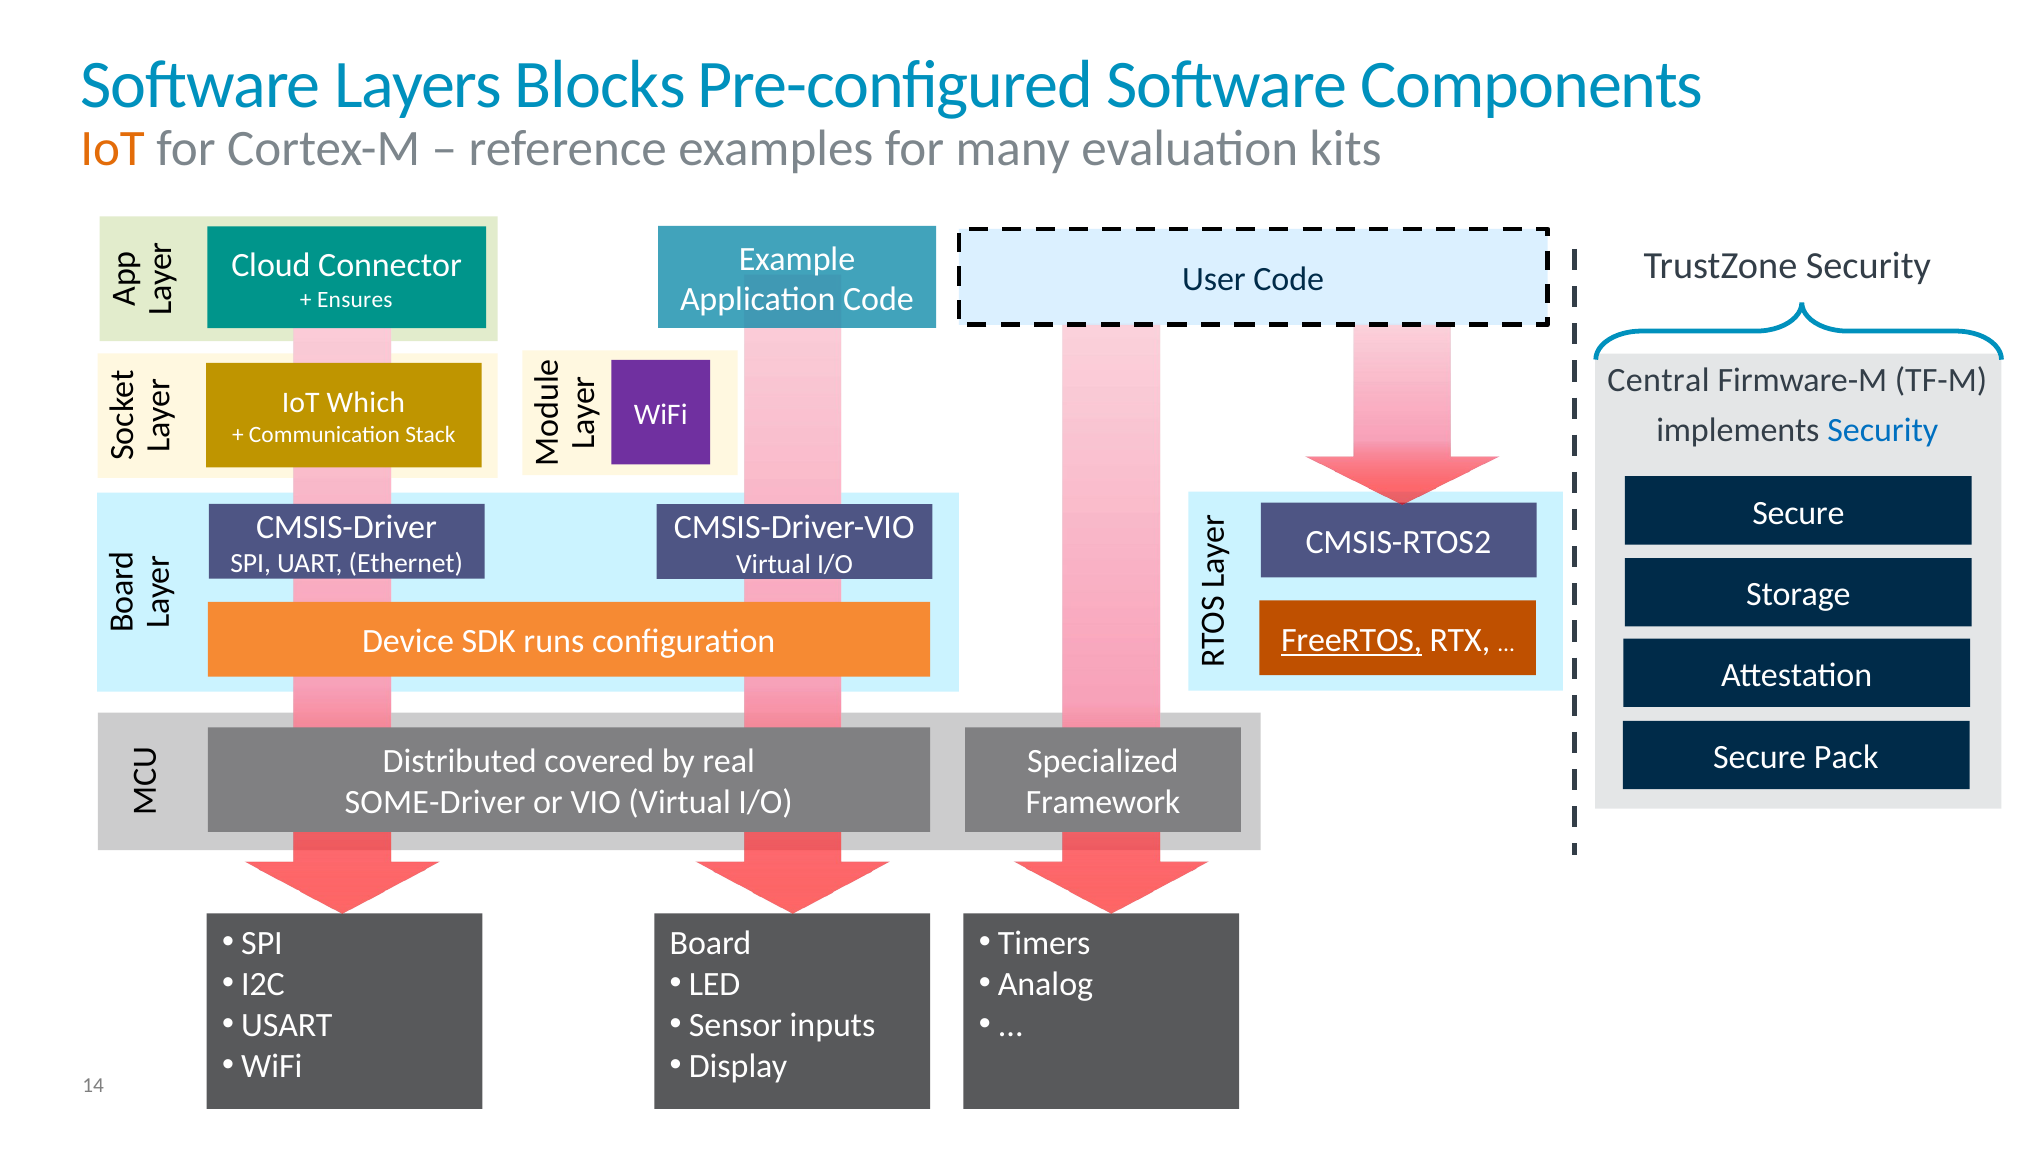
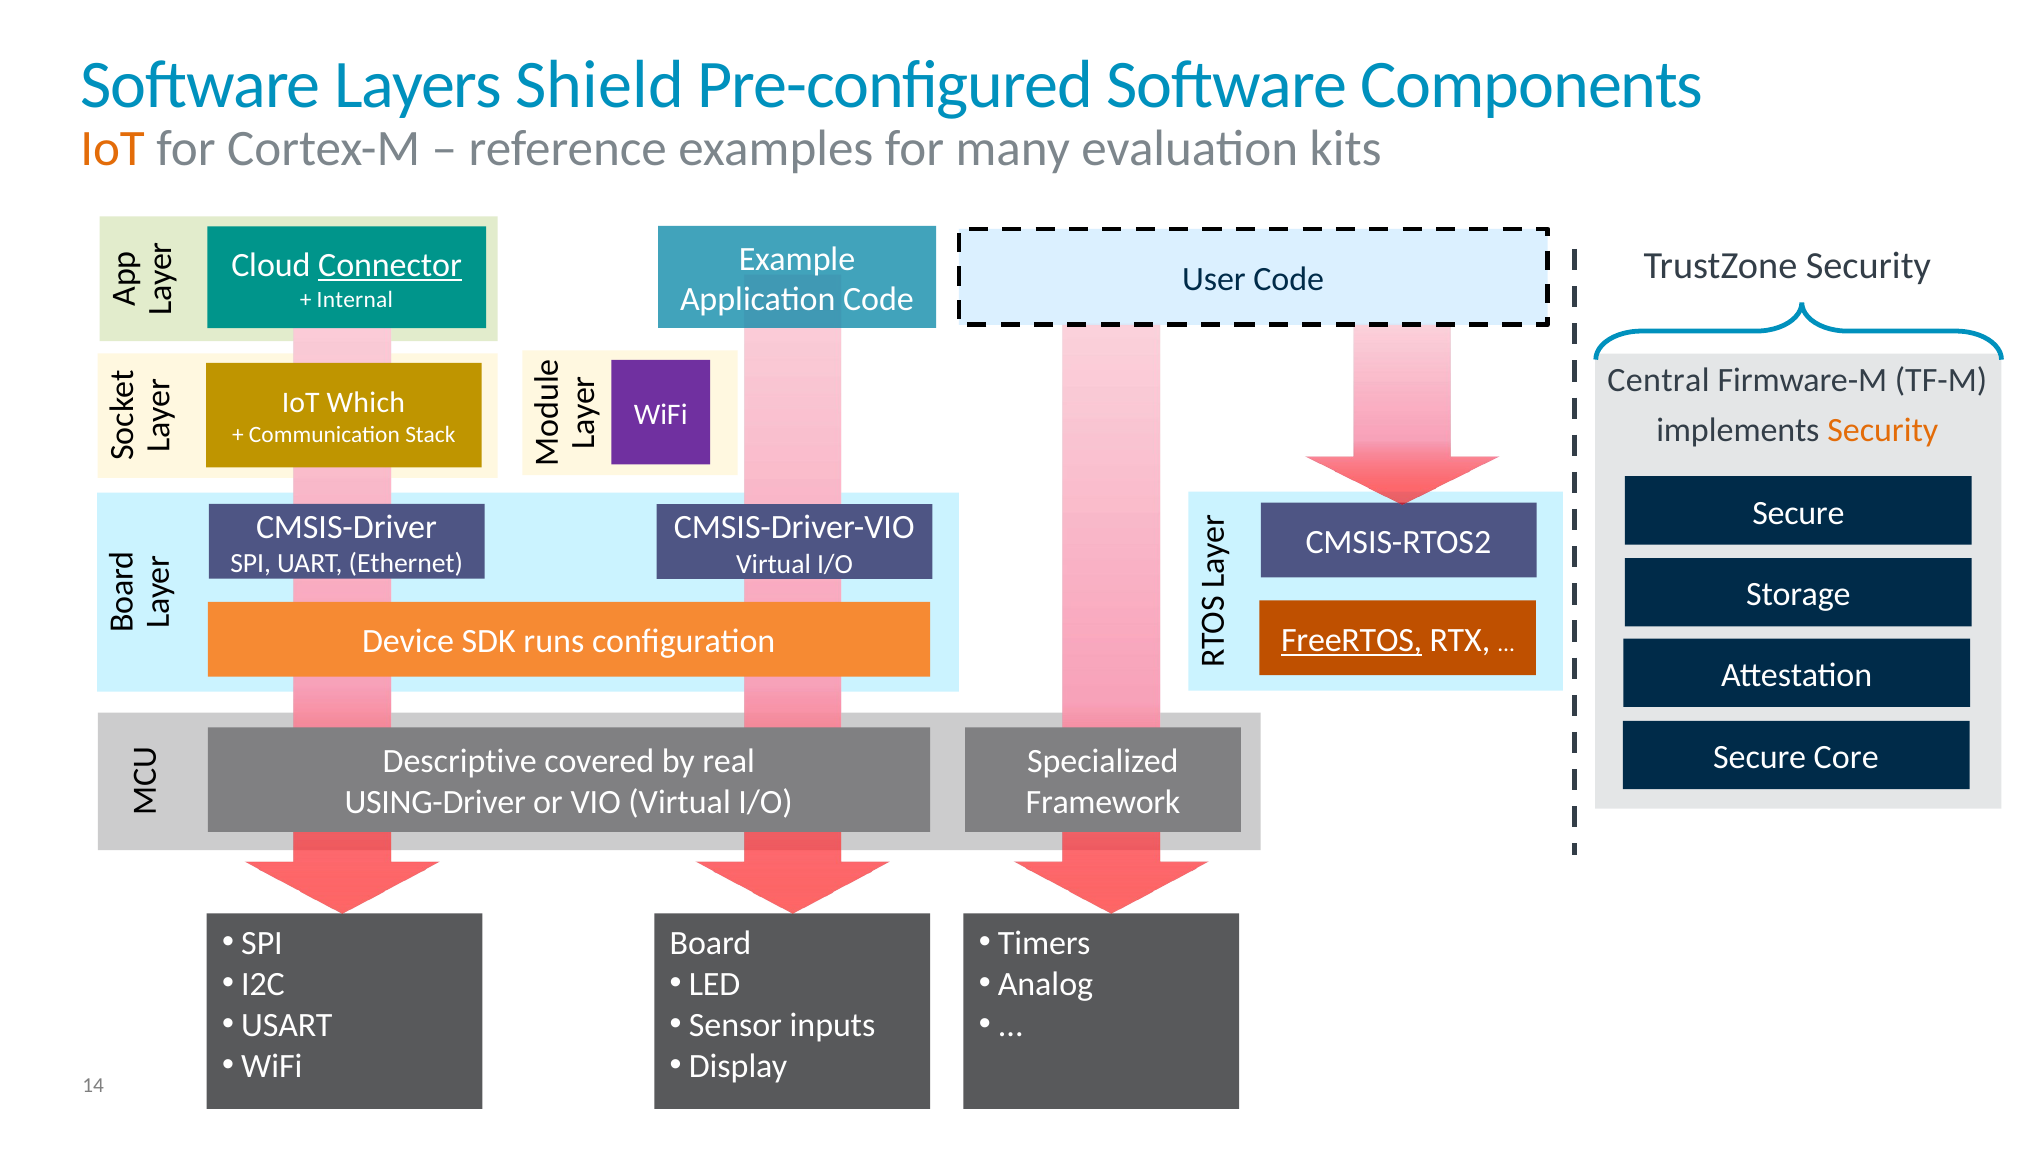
Blocks: Blocks -> Shield
Connector underline: none -> present
Ensures: Ensures -> Internal
Security at (1883, 430) colour: blue -> orange
Pack: Pack -> Core
Distributed: Distributed -> Descriptive
SOME-Driver: SOME-Driver -> USING-Driver
